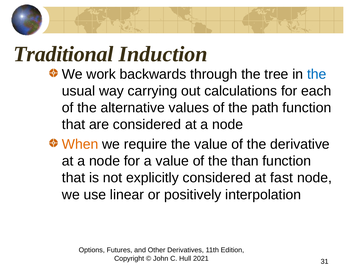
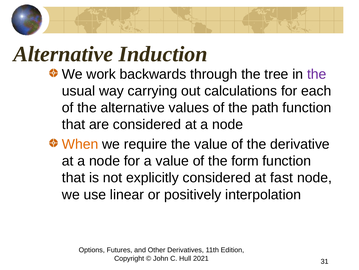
Traditional at (63, 54): Traditional -> Alternative
the at (317, 74) colour: blue -> purple
than: than -> form
